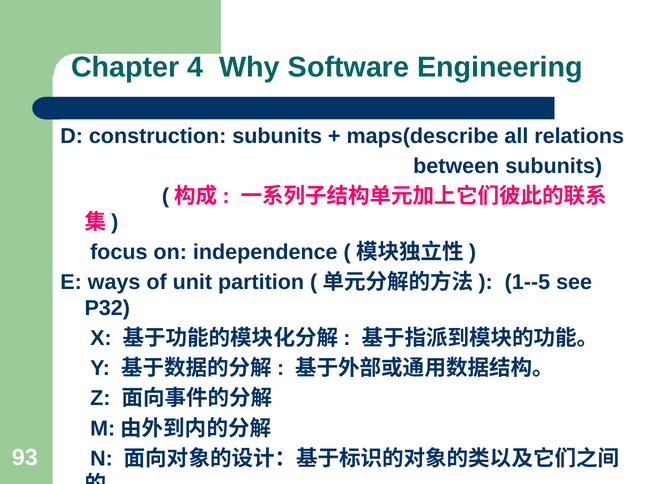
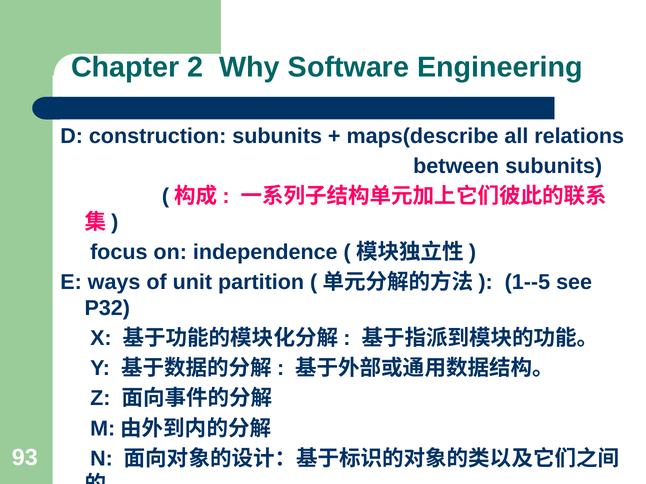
4: 4 -> 2
